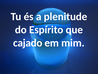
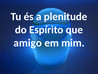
cajado: cajado -> amigo
